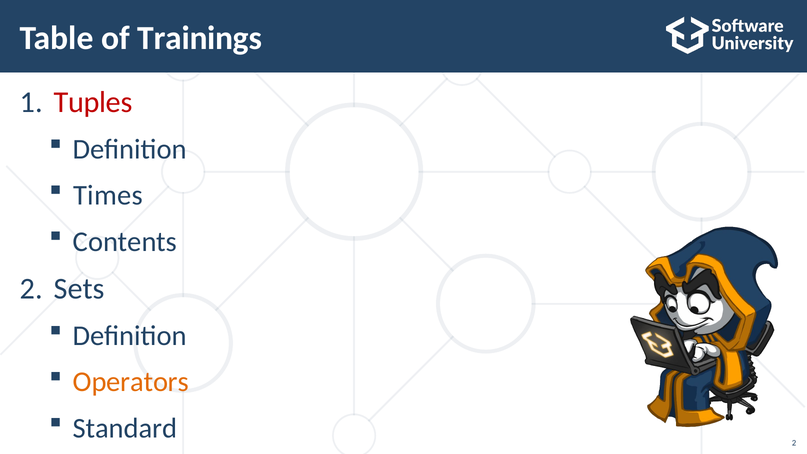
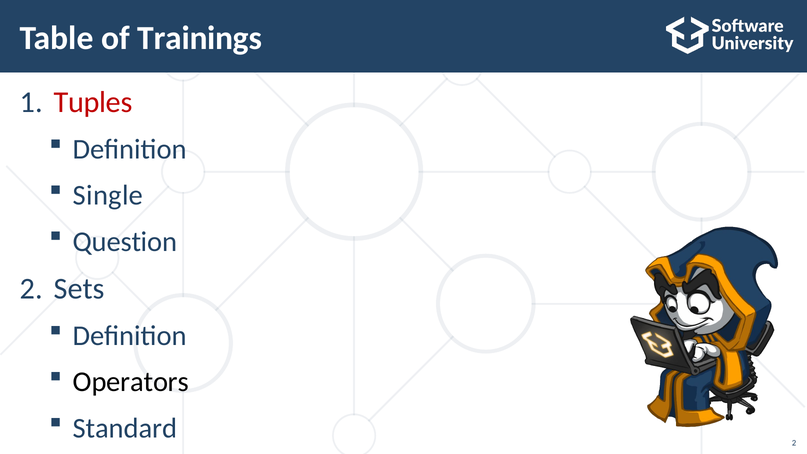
Times: Times -> Single
Contents: Contents -> Question
Operators colour: orange -> black
